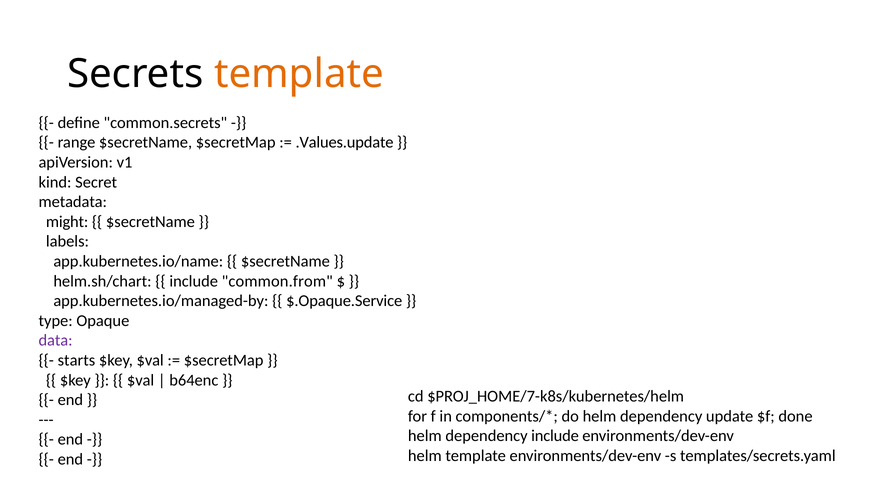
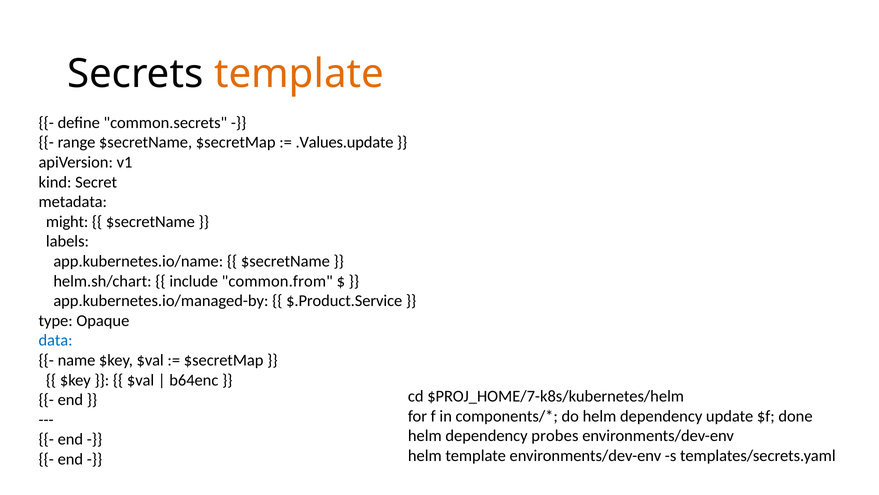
$.Opaque.Service: $.Opaque.Service -> $.Product.Service
data colour: purple -> blue
starts: starts -> name
dependency include: include -> probes
